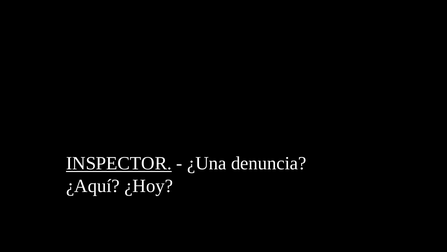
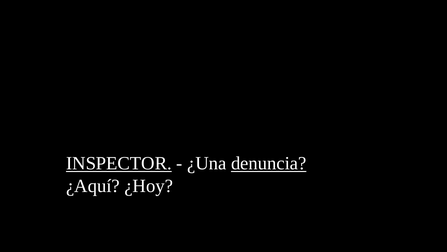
denuncia underline: none -> present
